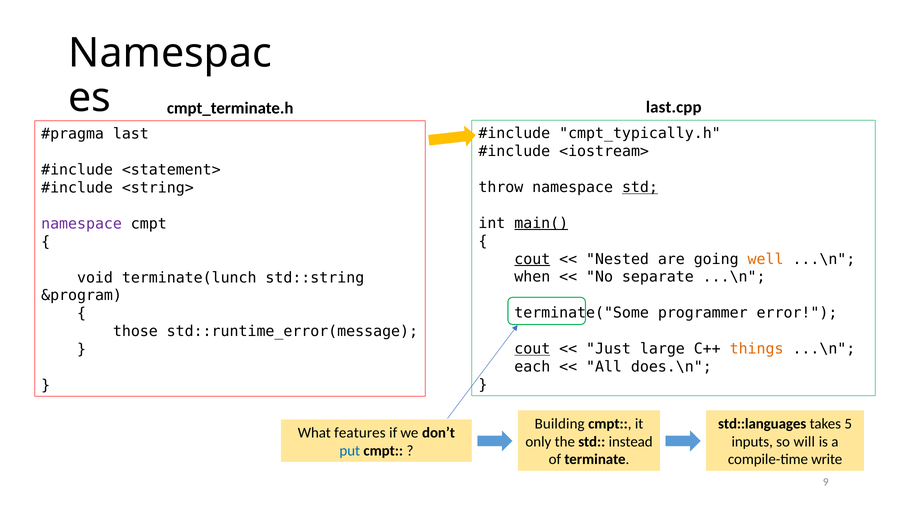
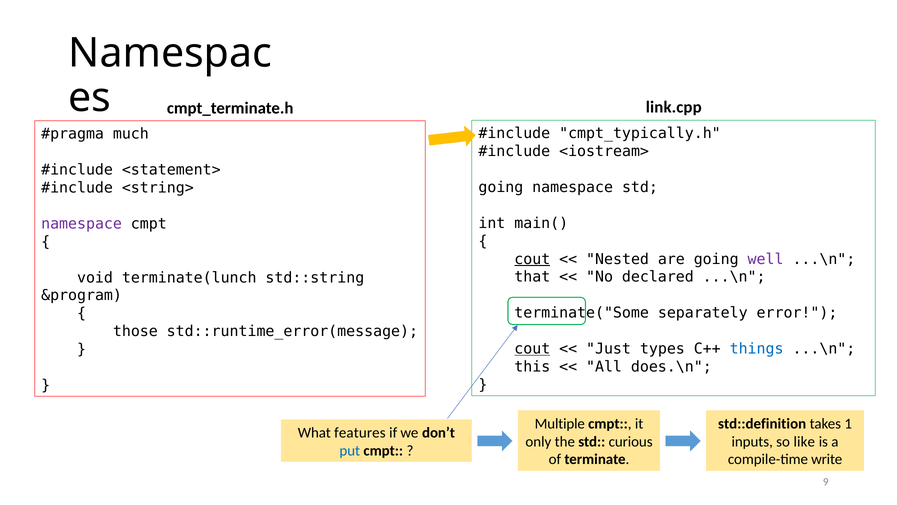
last.cpp: last.cpp -> link.cpp
last: last -> much
throw at (501, 187): throw -> going
std at (640, 187) underline: present -> none
main( underline: present -> none
well colour: orange -> purple
when: when -> that
separate: separate -> declared
programmer: programmer -> separately
large: large -> types
things colour: orange -> blue
each: each -> this
Building: Building -> Multiple
std::languages: std::languages -> std::definition
5: 5 -> 1
instead: instead -> curious
will: will -> like
